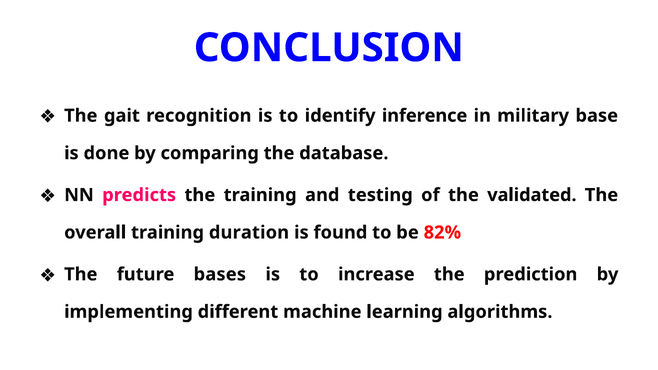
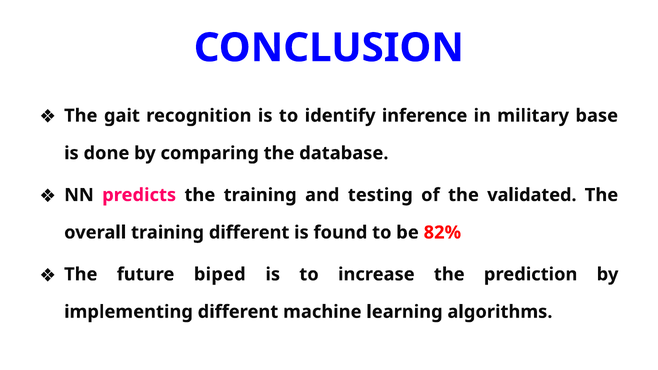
training duration: duration -> different
bases: bases -> biped
